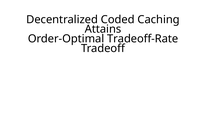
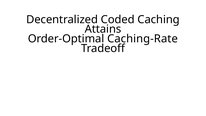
Tradeoff-Rate: Tradeoff-Rate -> Caching-Rate
